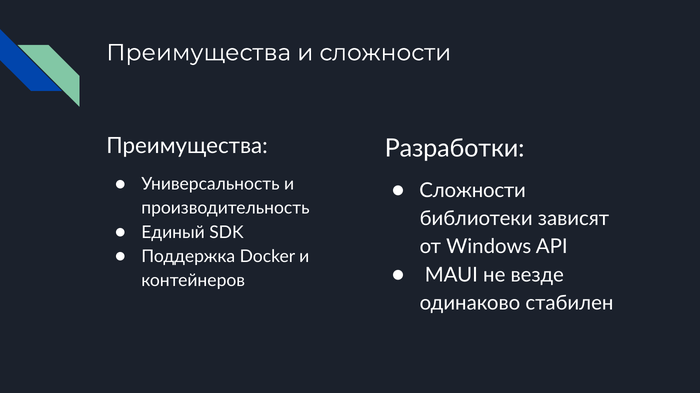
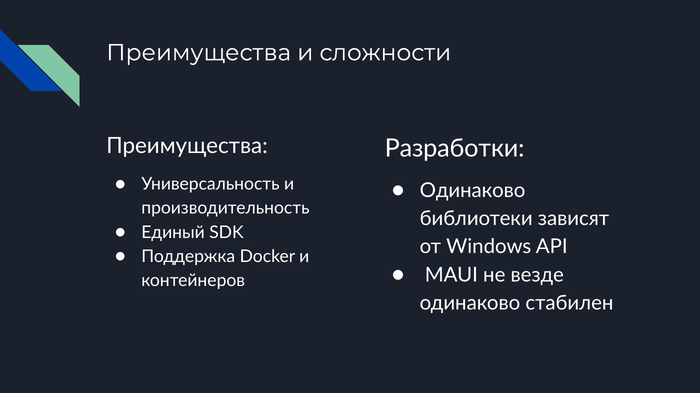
Сложности at (473, 191): Сложности -> Одинаково
